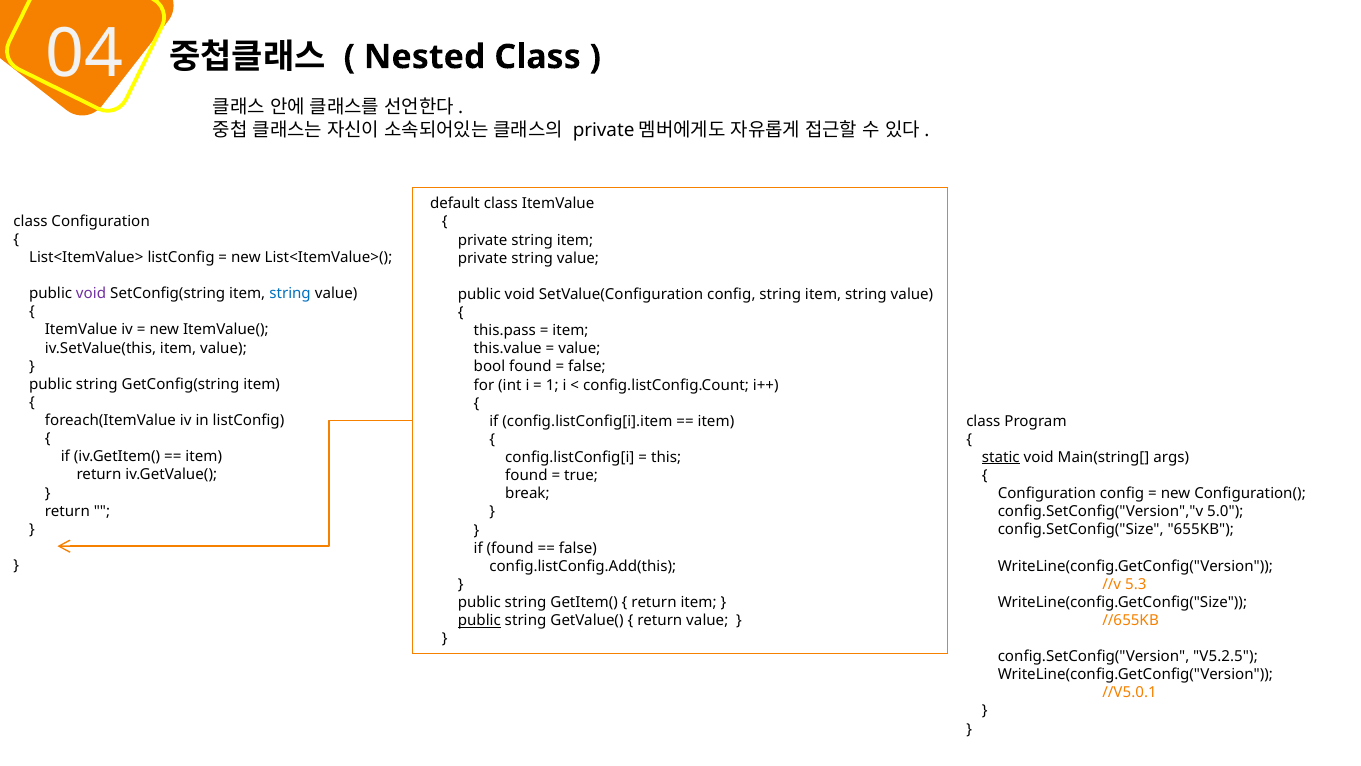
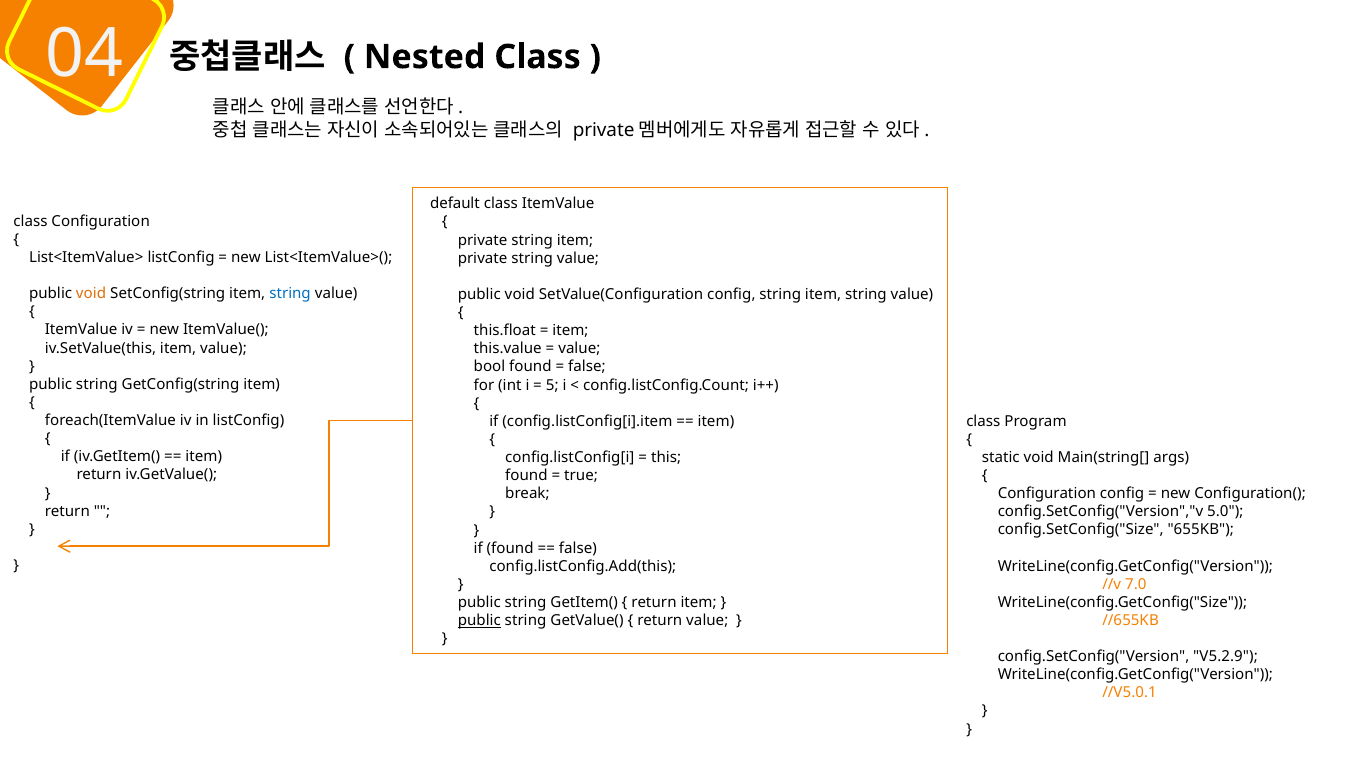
void at (91, 294) colour: purple -> orange
this.pass: this.pass -> this.float
1: 1 -> 5
static underline: present -> none
5.3: 5.3 -> 7.0
V5.2.5: V5.2.5 -> V5.2.9
